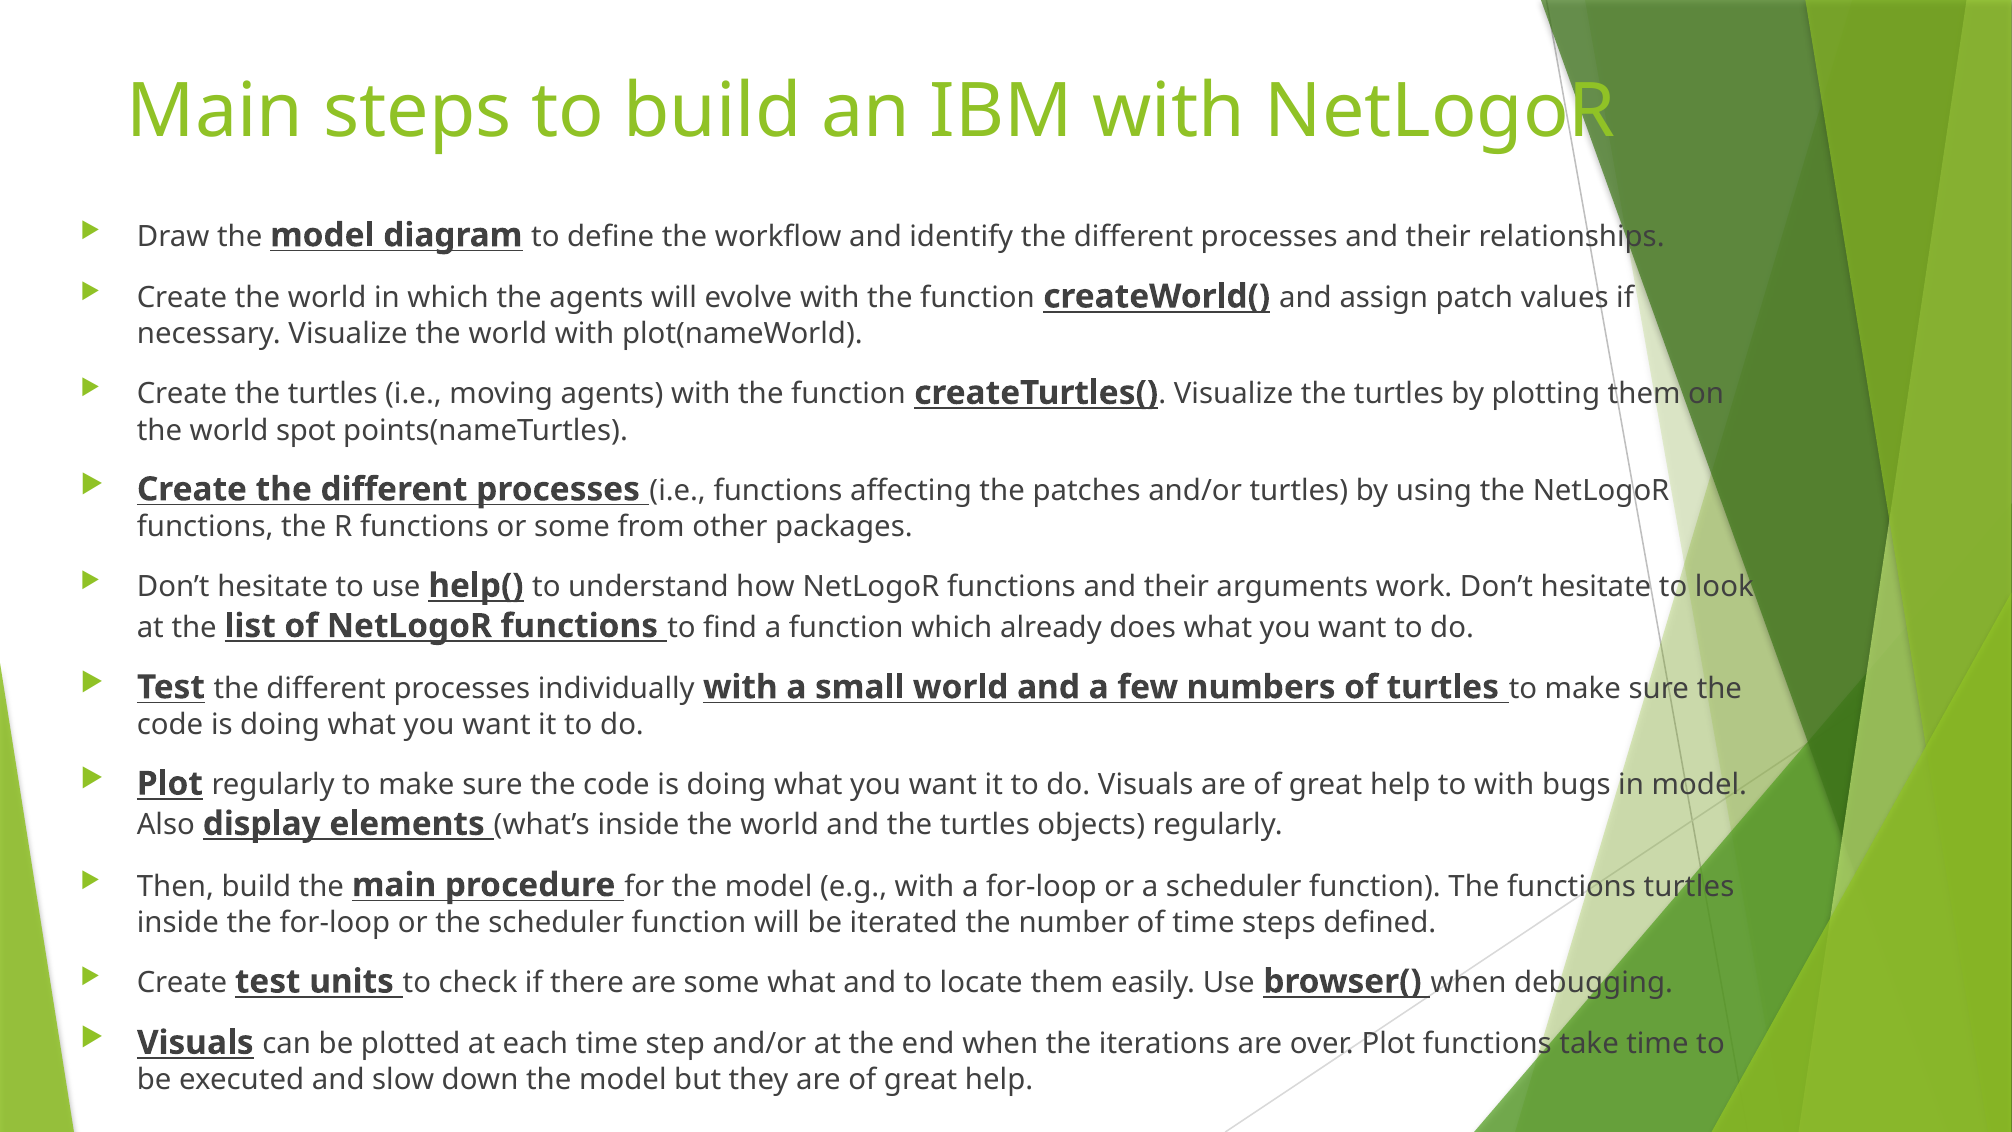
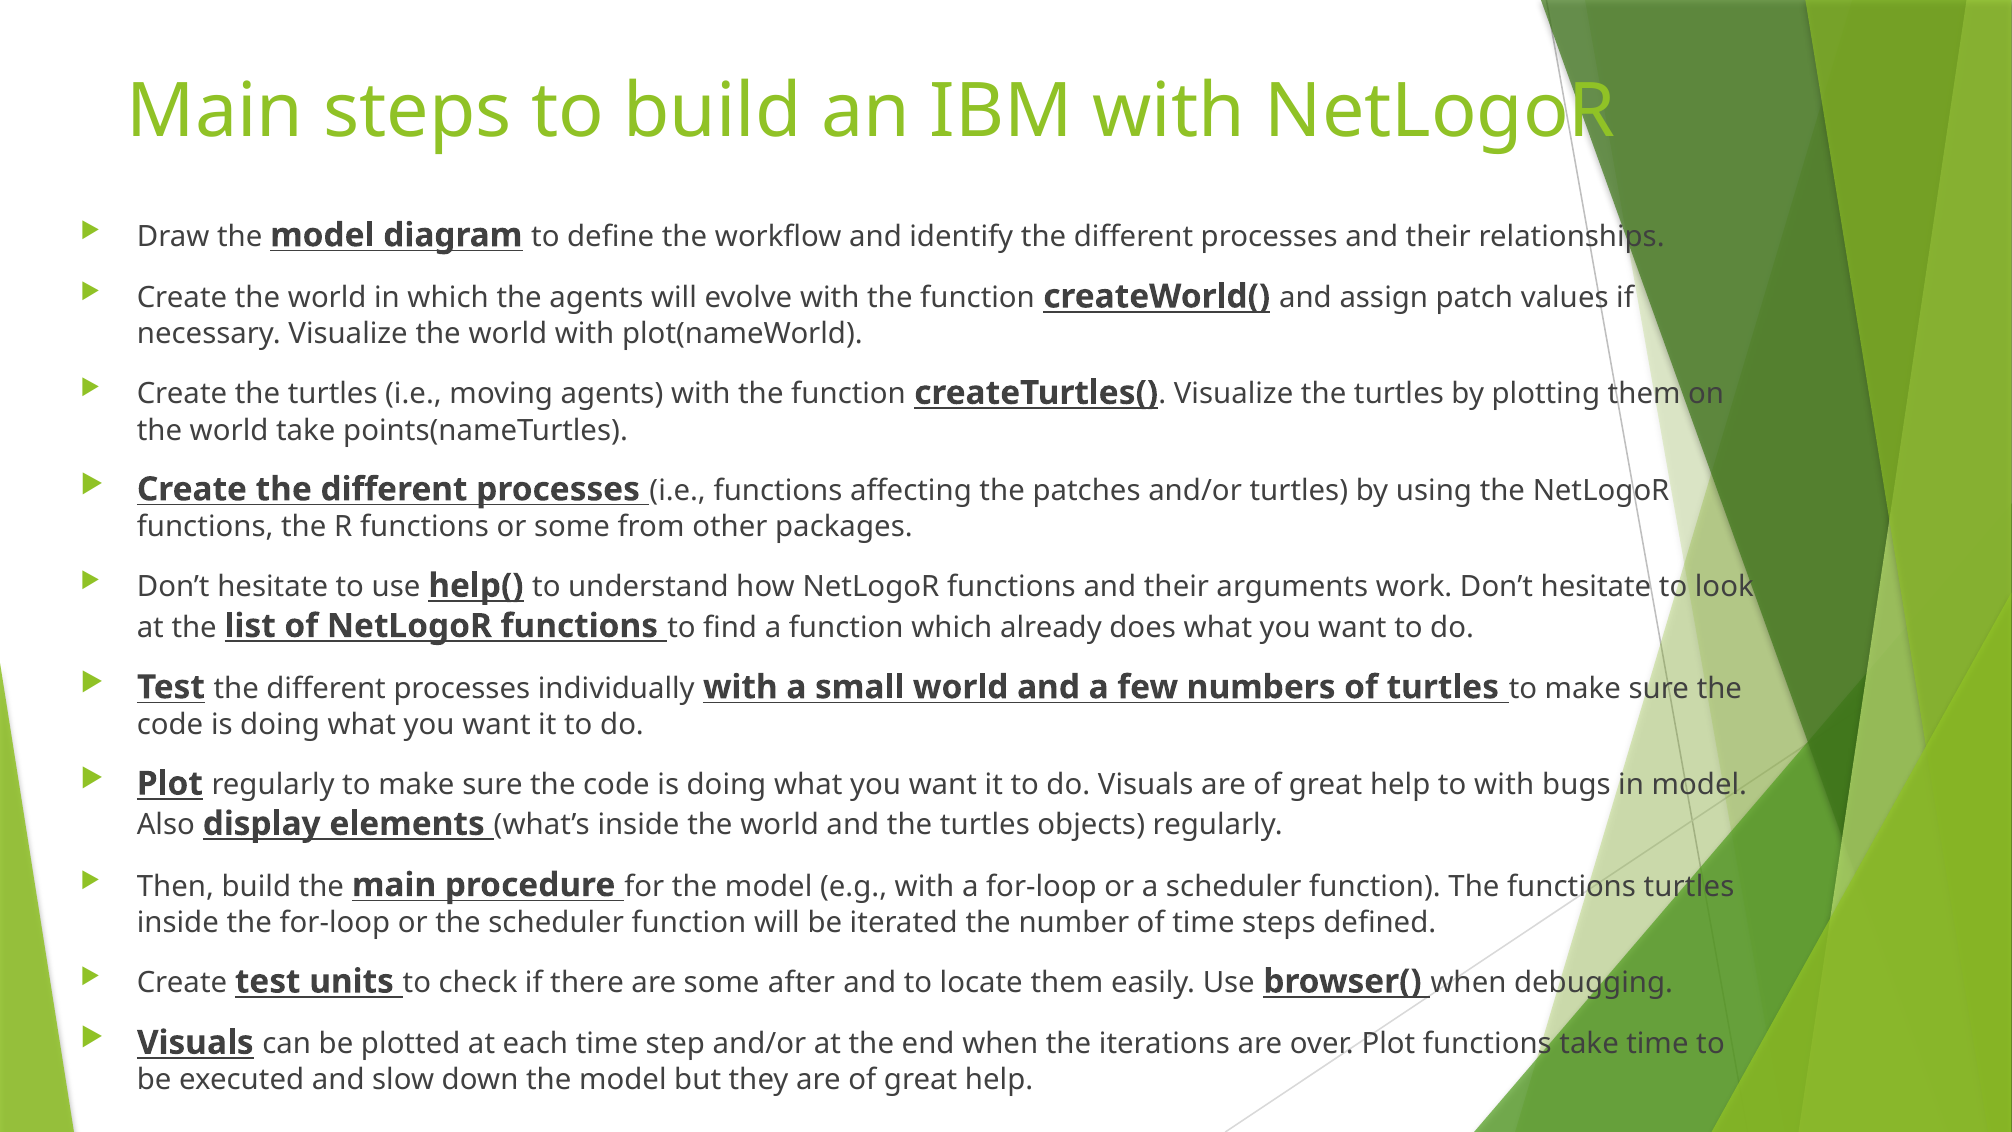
world spot: spot -> take
some what: what -> after
